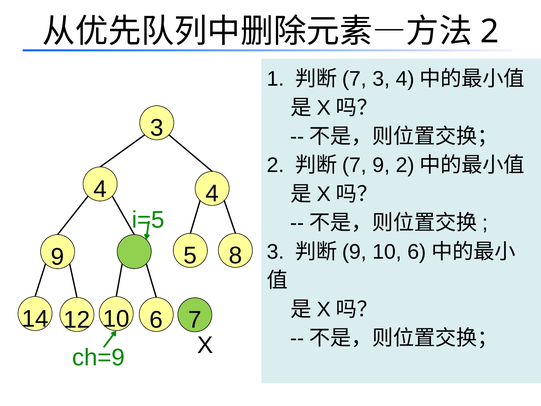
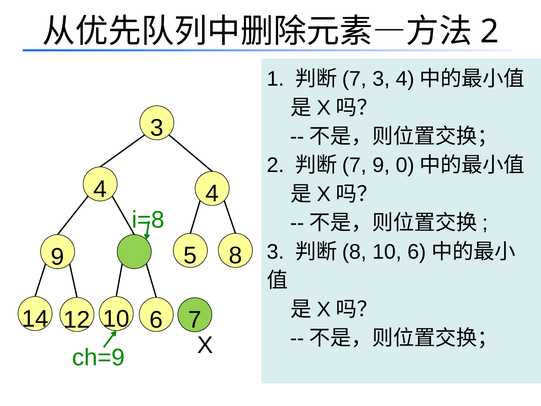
9 2: 2 -> 0
i=5: i=5 -> i=8
9 at (355, 252): 9 -> 8
